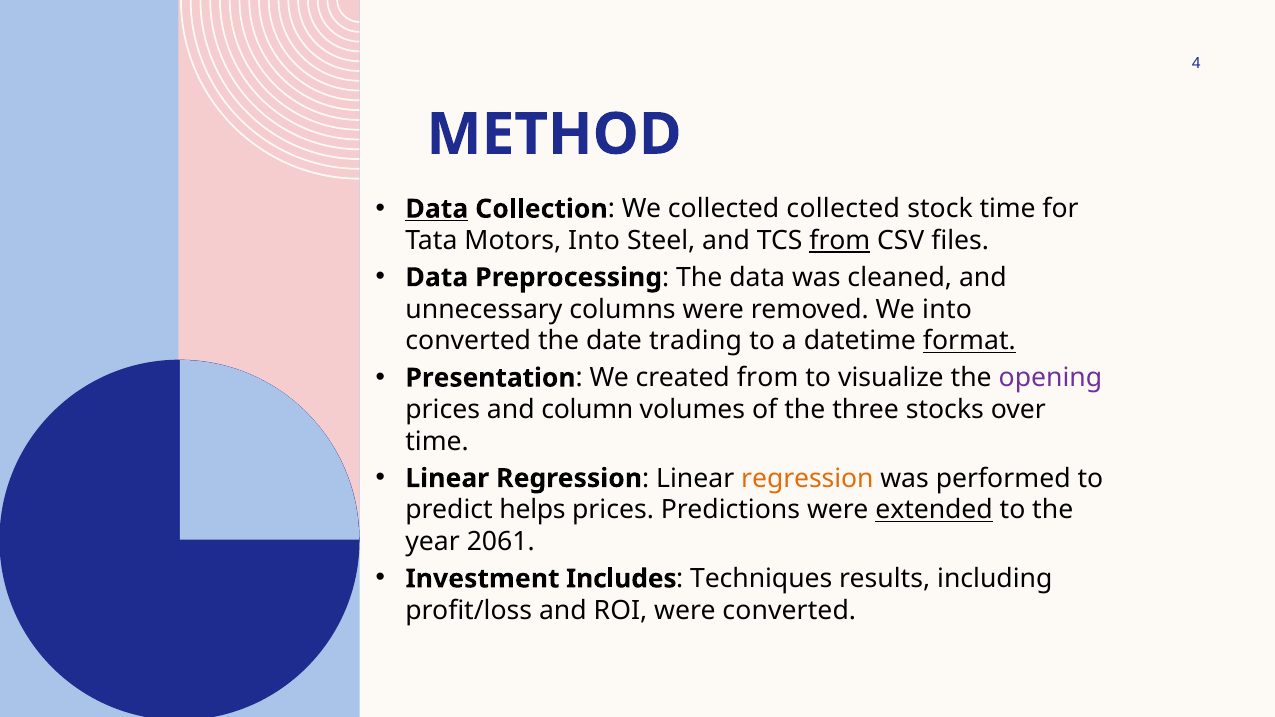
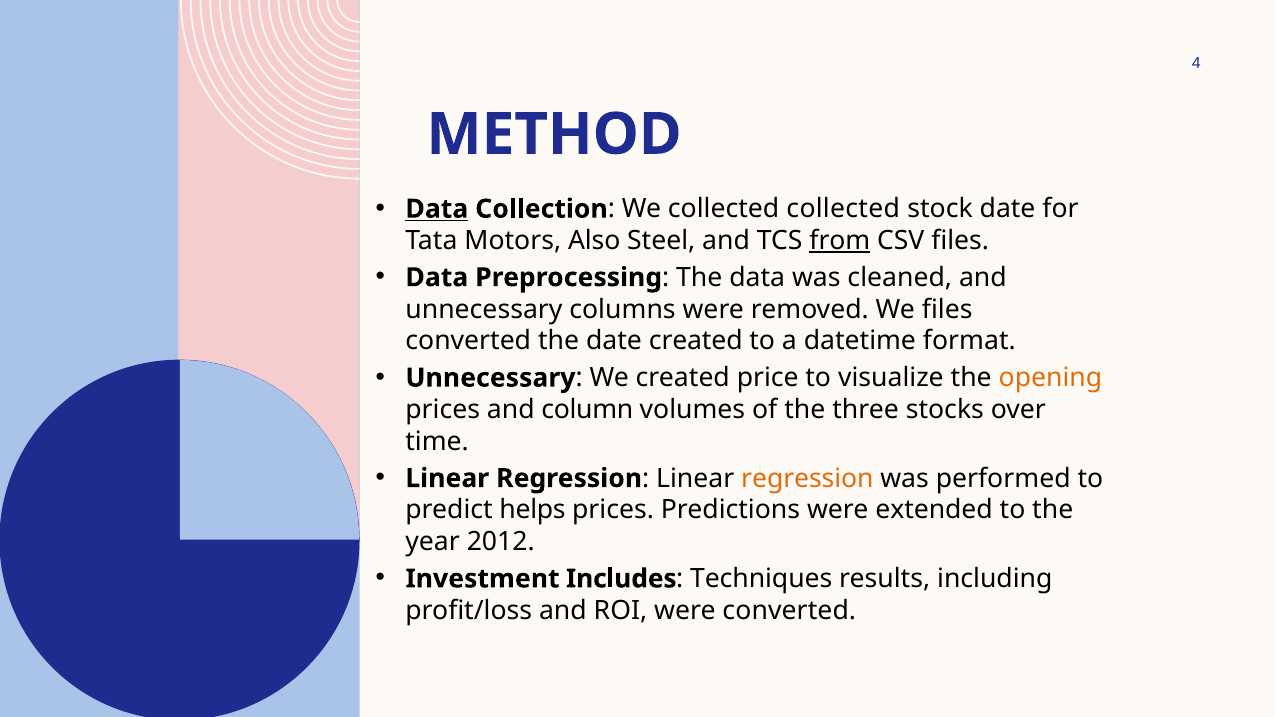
stock time: time -> date
Motors Into: Into -> Also
We into: into -> files
date trading: trading -> created
format underline: present -> none
Presentation at (491, 378): Presentation -> Unnecessary
created from: from -> price
opening colour: purple -> orange
extended underline: present -> none
2061: 2061 -> 2012
